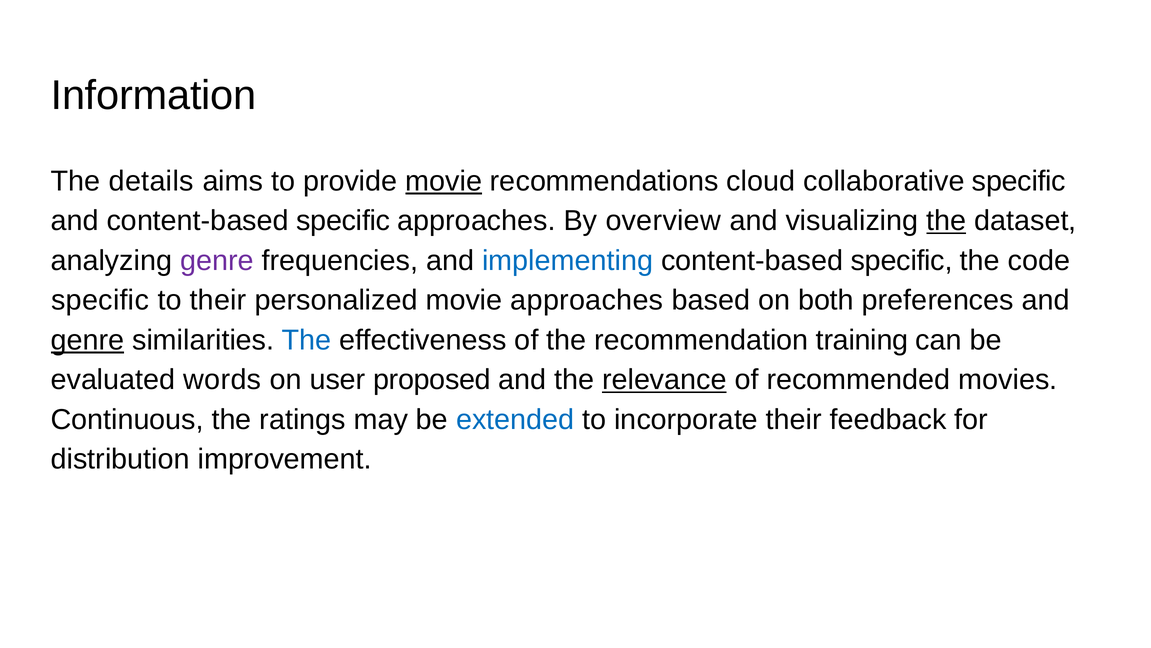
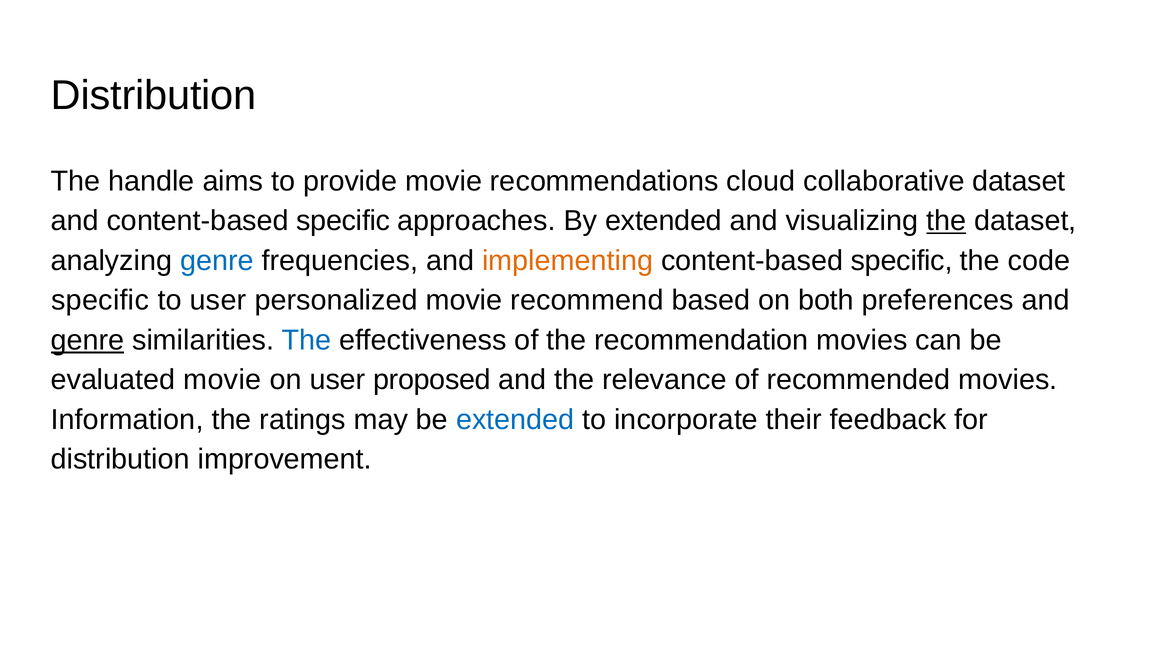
Information at (154, 95): Information -> Distribution
details: details -> handle
movie at (444, 181) underline: present -> none
collaborative specific: specific -> dataset
By overview: overview -> extended
genre at (217, 260) colour: purple -> blue
implementing colour: blue -> orange
to their: their -> user
movie approaches: approaches -> recommend
recommendation training: training -> movies
evaluated words: words -> movie
relevance underline: present -> none
Continuous: Continuous -> Information
